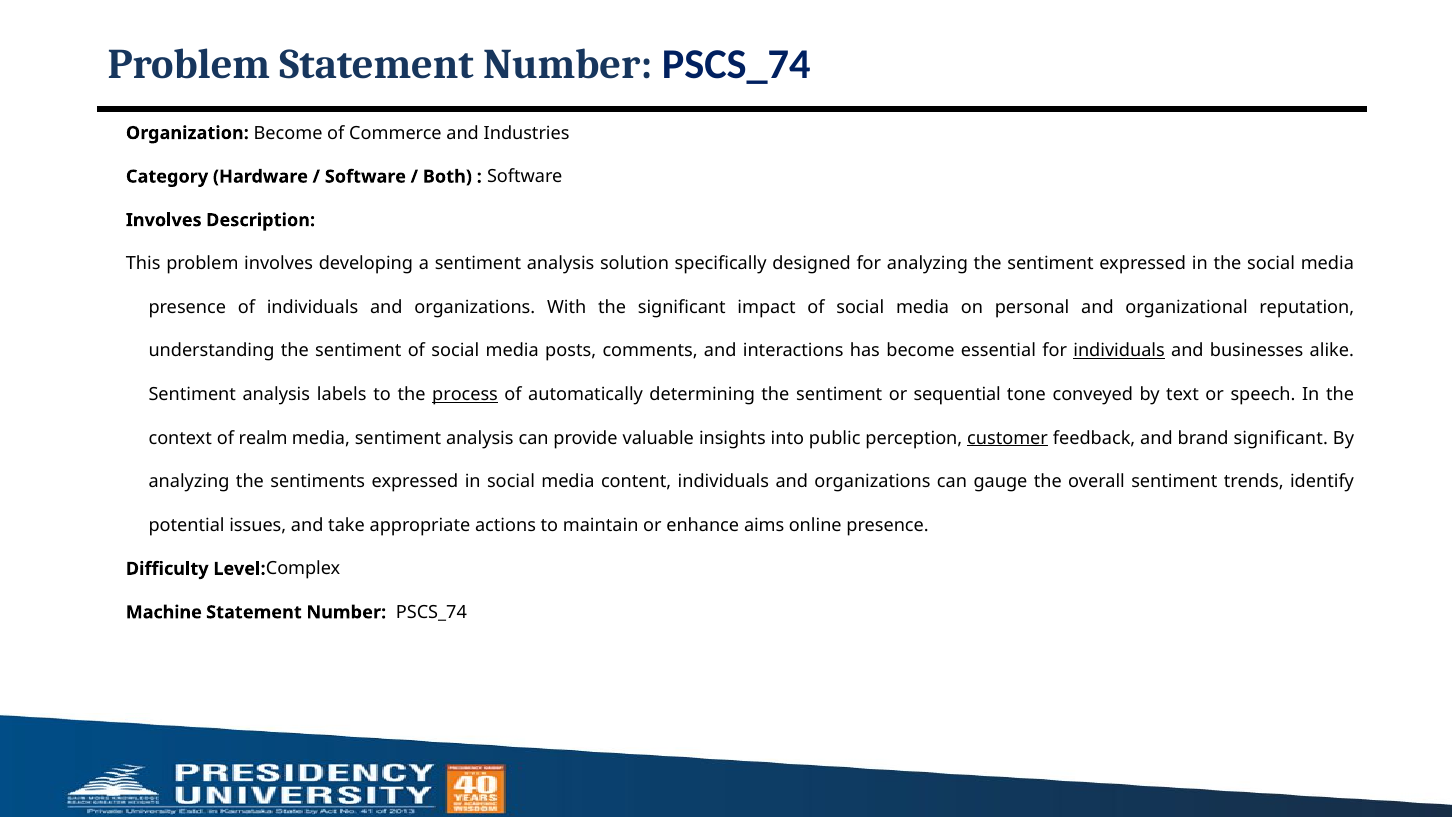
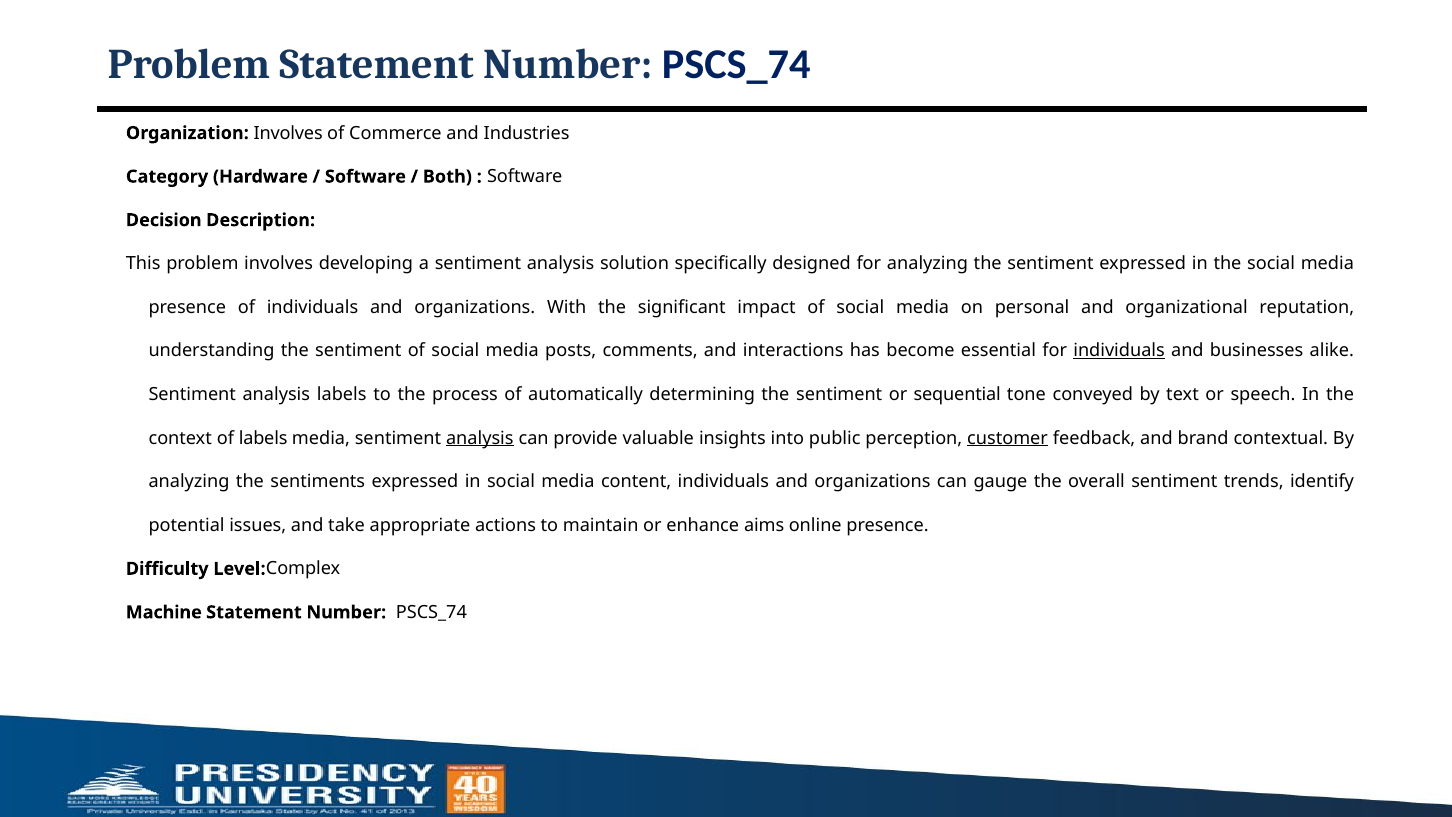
Organization Become: Become -> Involves
Involves at (164, 220): Involves -> Decision
process underline: present -> none
of realm: realm -> labels
analysis at (480, 438) underline: none -> present
brand significant: significant -> contextual
